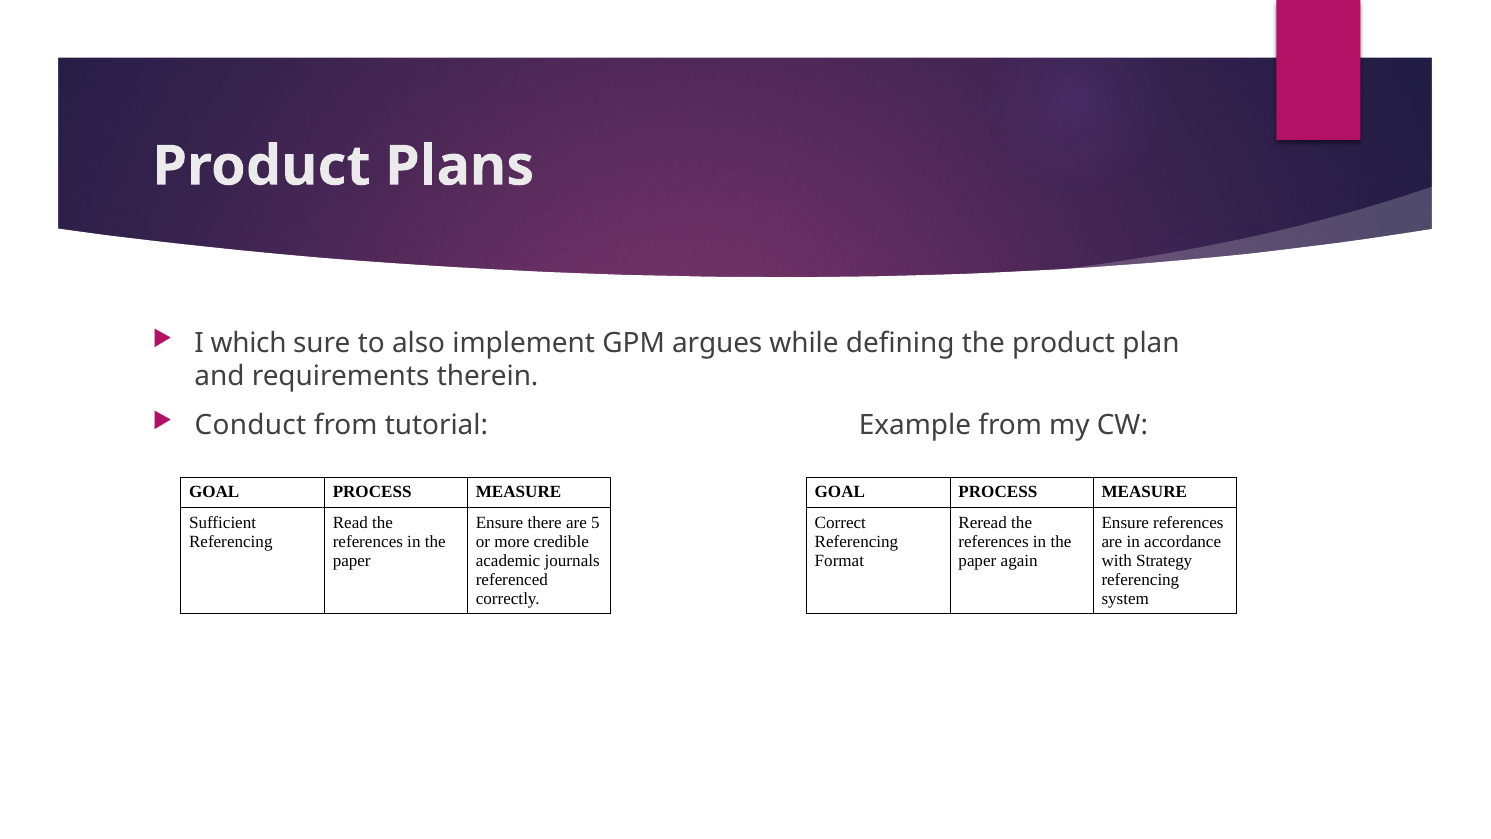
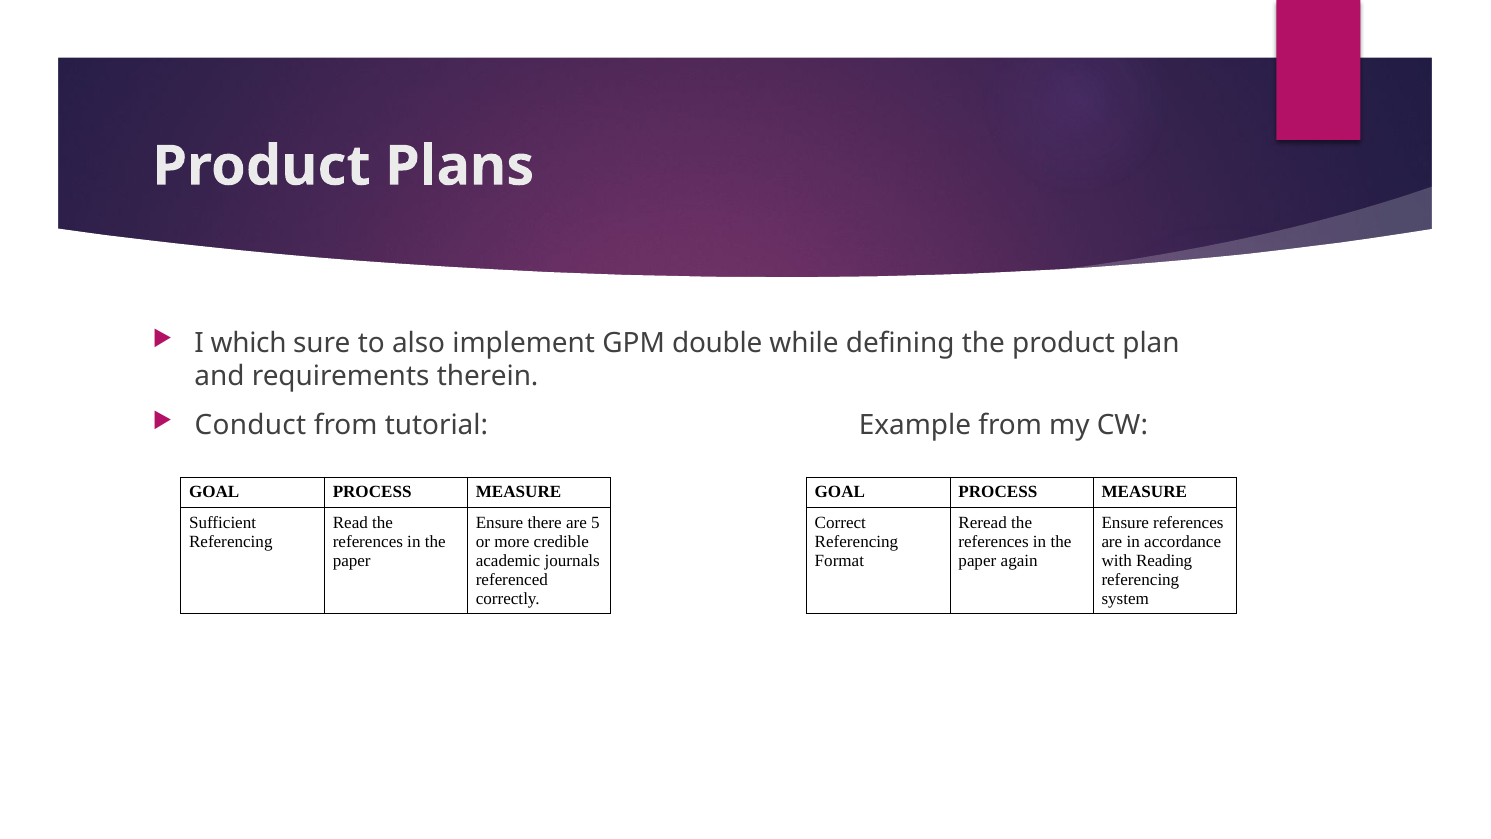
argues: argues -> double
Strategy: Strategy -> Reading
